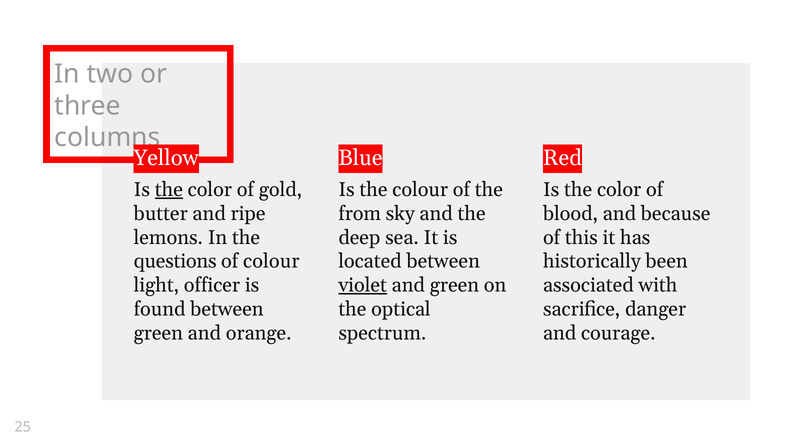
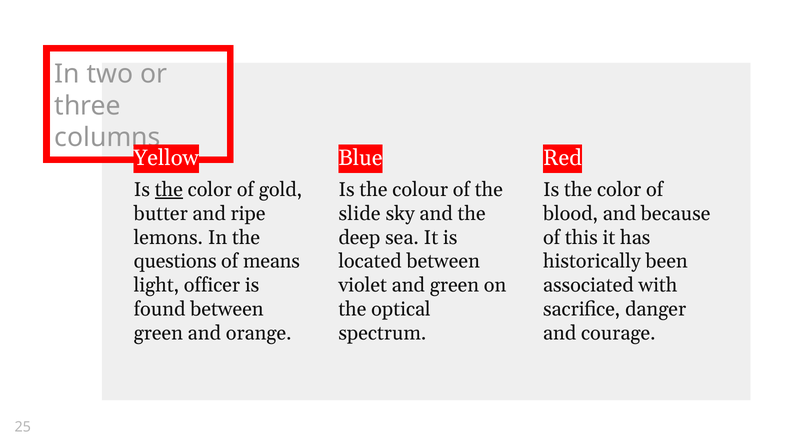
from: from -> slide
of colour: colour -> means
violet underline: present -> none
